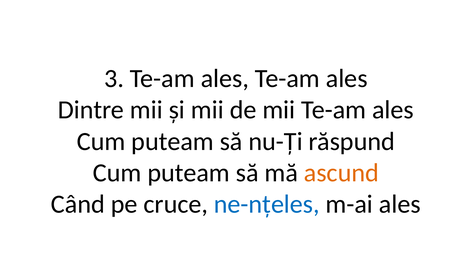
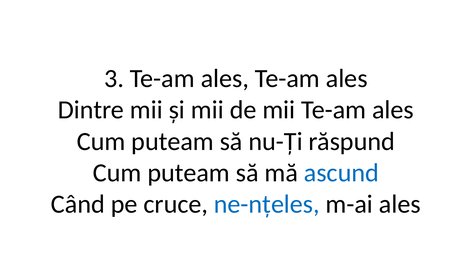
ascund colour: orange -> blue
